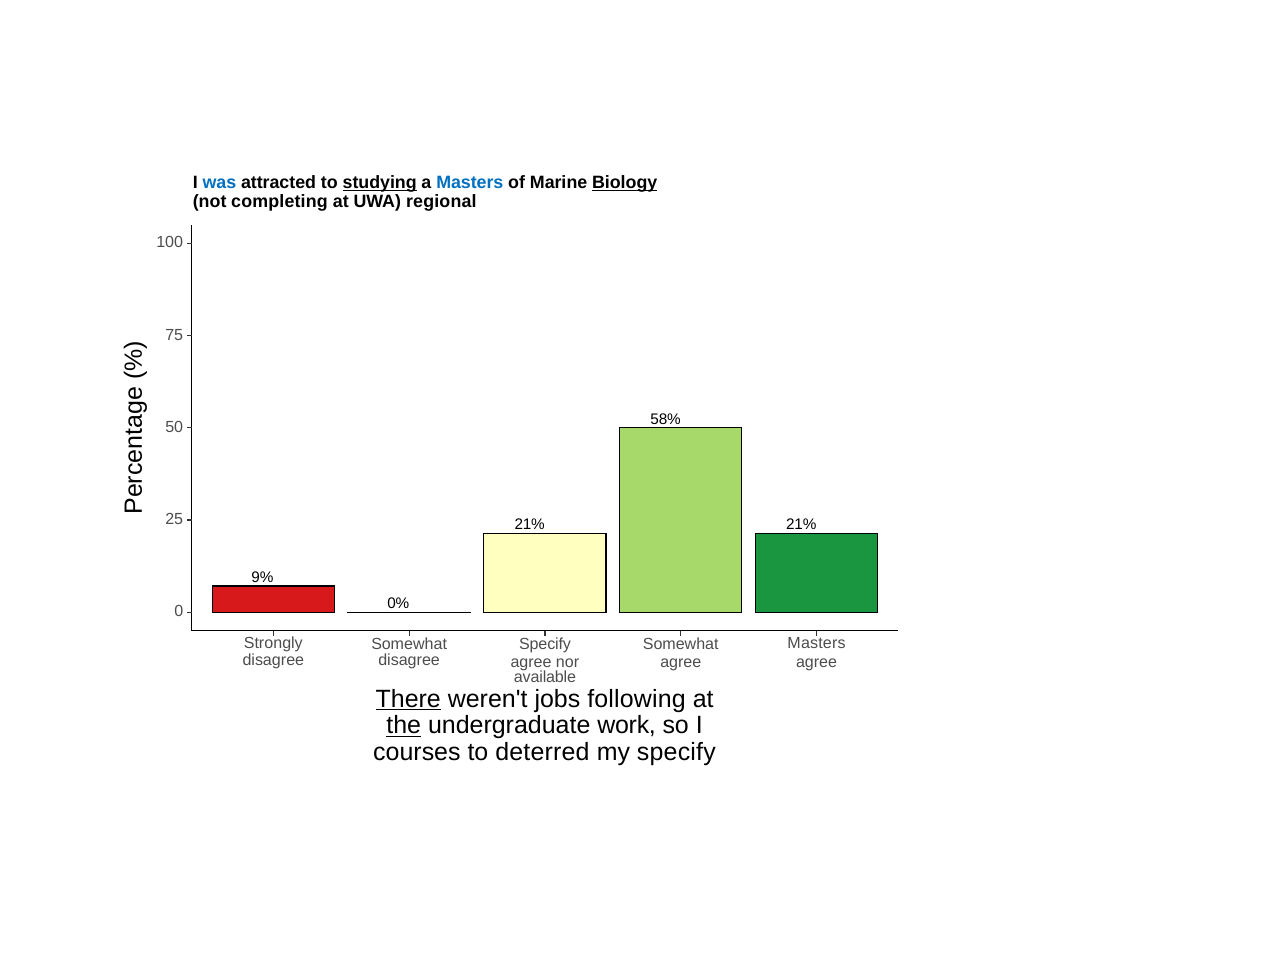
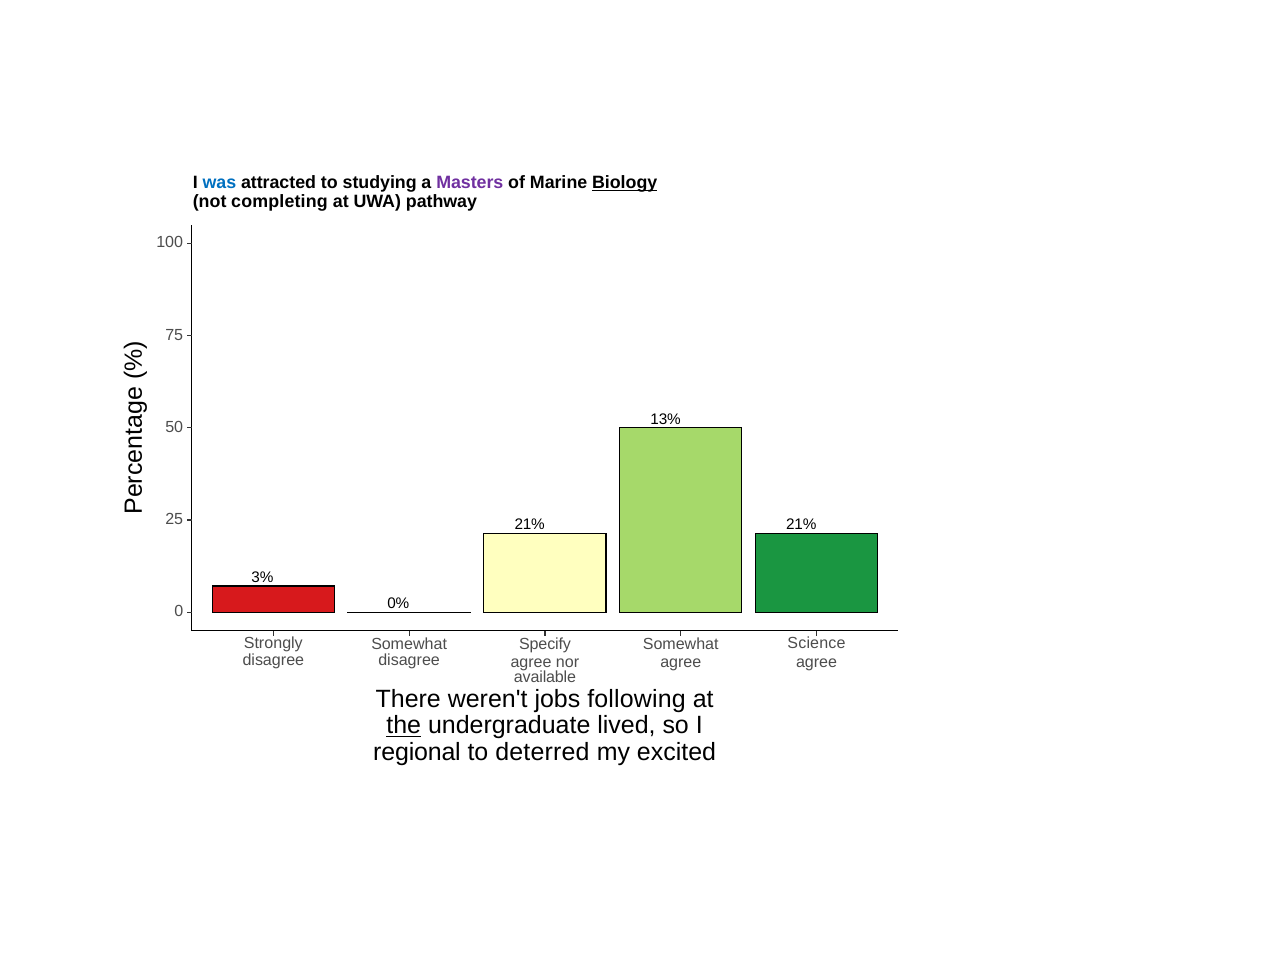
studying underline: present -> none
Masters at (470, 183) colour: blue -> purple
regional: regional -> pathway
58%: 58% -> 13%
9%: 9% -> 3%
Masters at (817, 642): Masters -> Science
There underline: present -> none
work: work -> lived
courses: courses -> regional
my specify: specify -> excited
